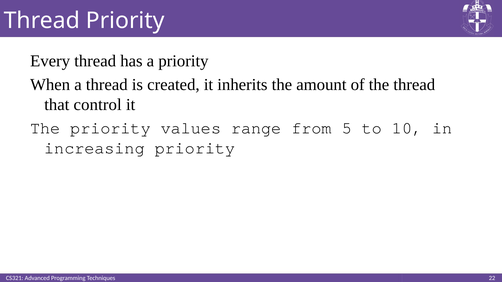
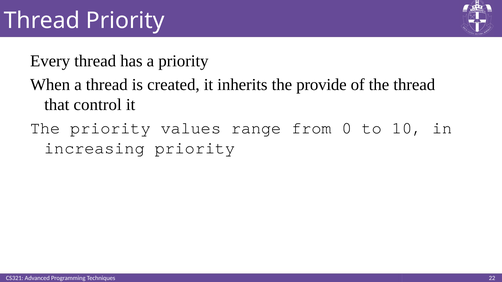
amount: amount -> provide
5: 5 -> 0
